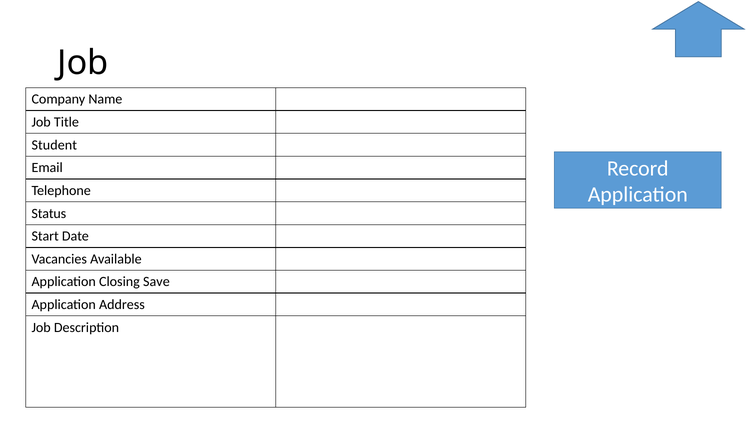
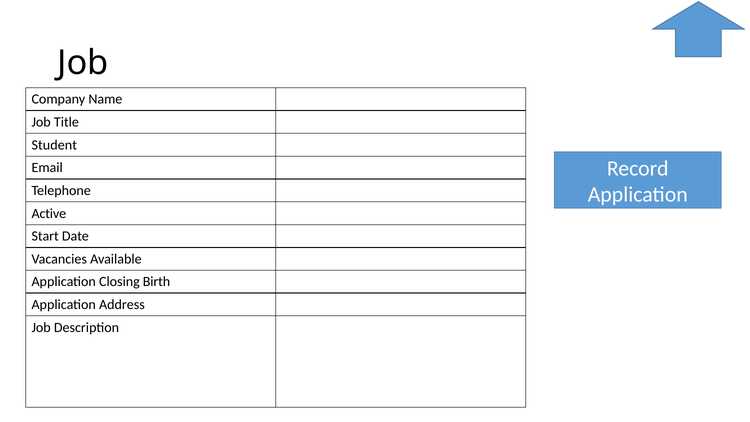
Status: Status -> Active
Save: Save -> Birth
